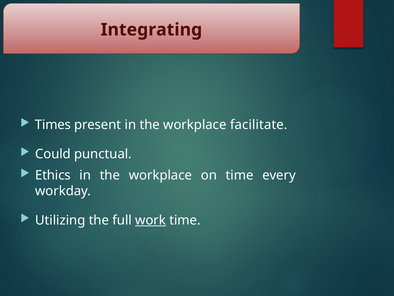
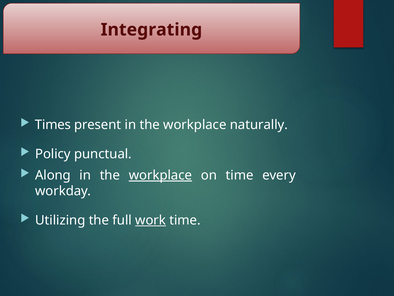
facilitate: facilitate -> naturally
Could: Could -> Policy
Ethics: Ethics -> Along
workplace at (160, 175) underline: none -> present
